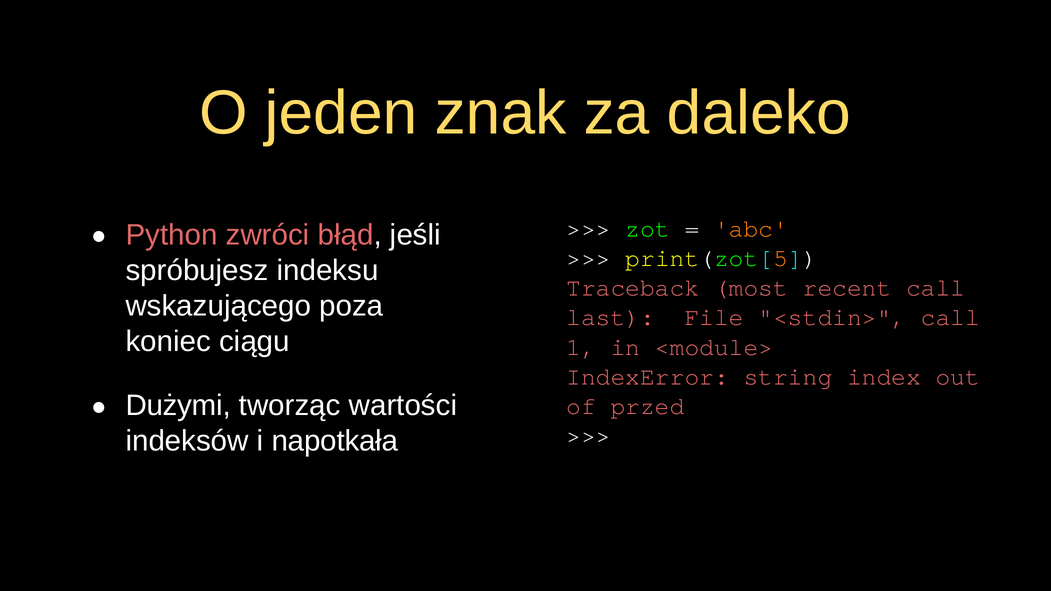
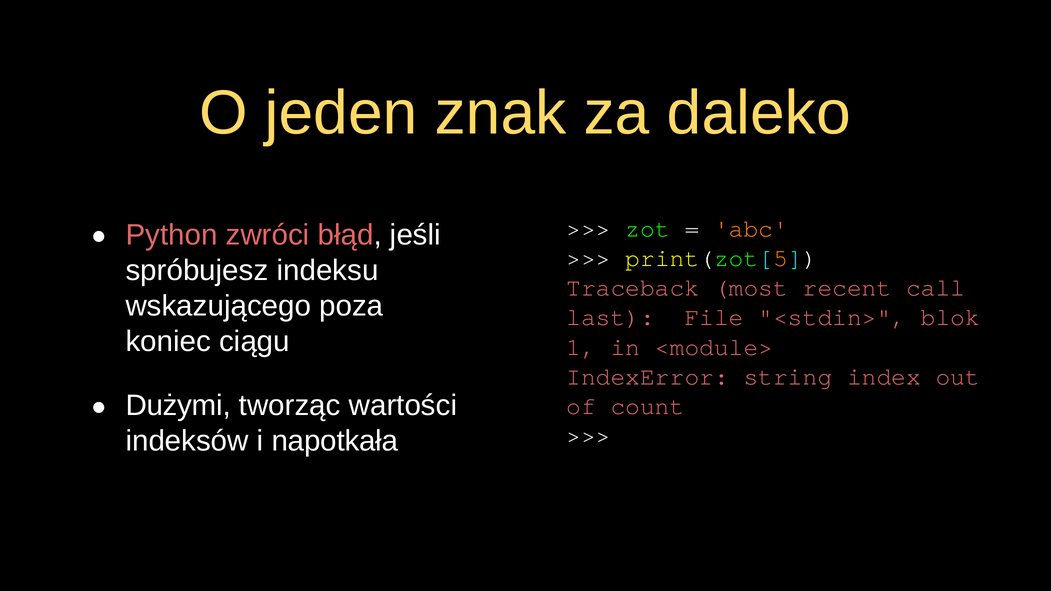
<stdin> call: call -> blok
przed: przed -> count
